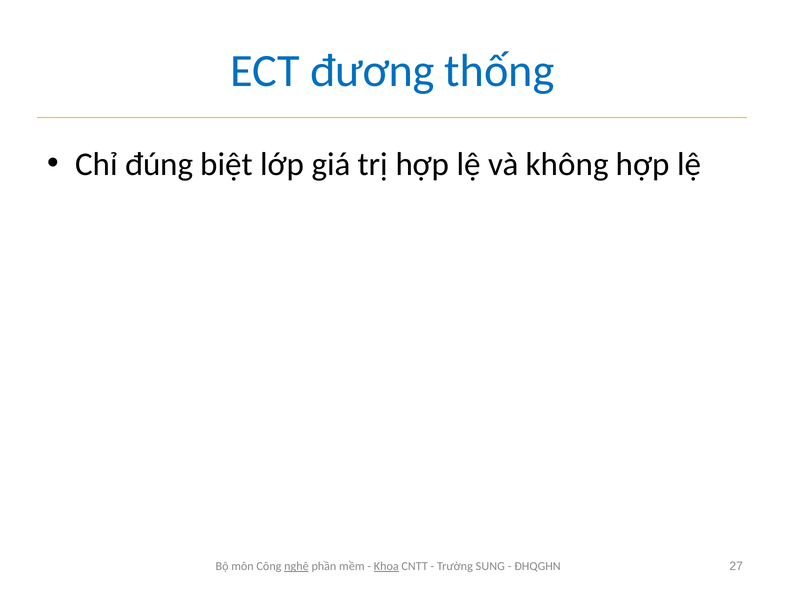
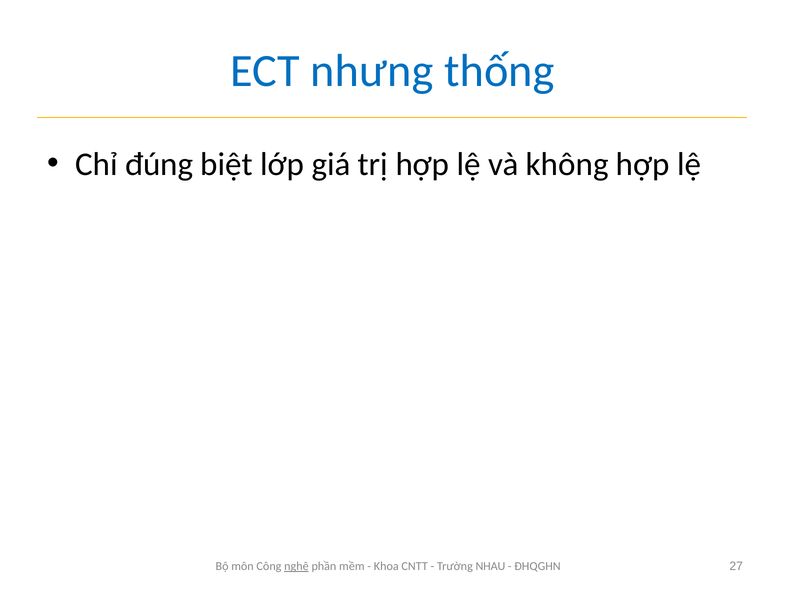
đương: đương -> nhưng
Khoa underline: present -> none
SUNG: SUNG -> NHAU
